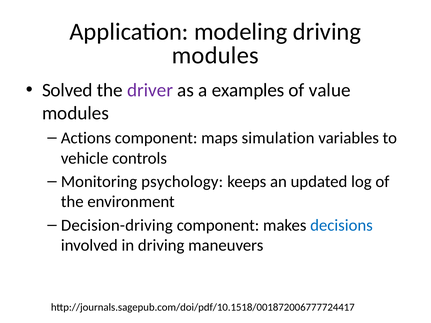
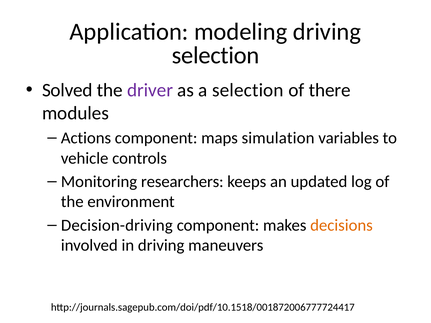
modules at (215, 55): modules -> selection
a examples: examples -> selection
value: value -> there
psychology: psychology -> researchers
decisions colour: blue -> orange
